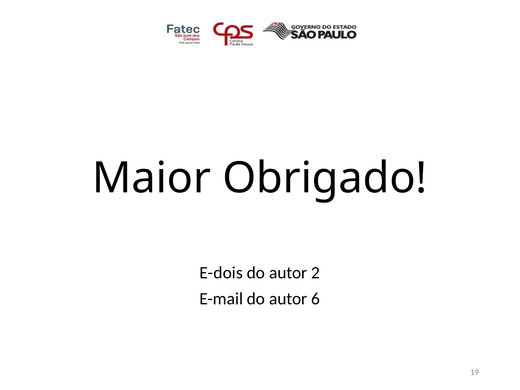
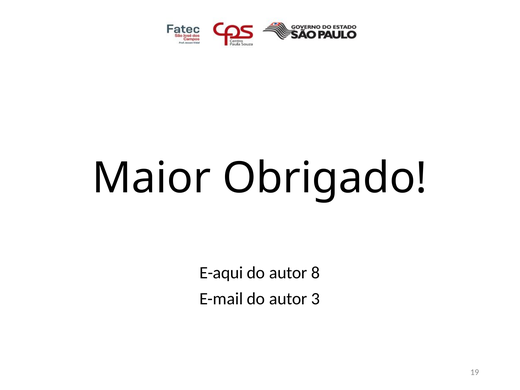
E-dois: E-dois -> E-aqui
2: 2 -> 8
6: 6 -> 3
